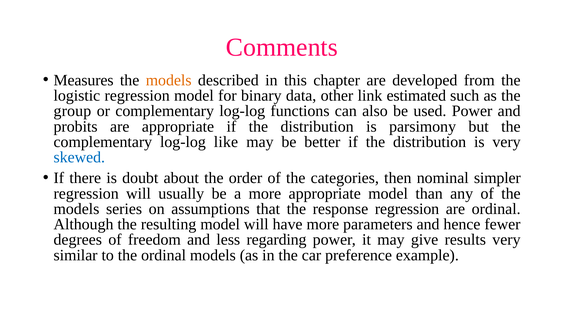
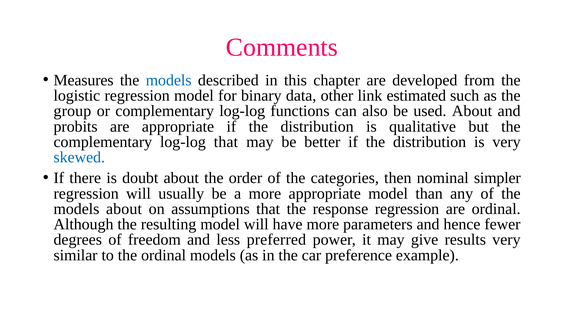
models at (169, 80) colour: orange -> blue
used Power: Power -> About
parsimony: parsimony -> qualitative
log-log like: like -> that
models series: series -> about
regarding: regarding -> preferred
